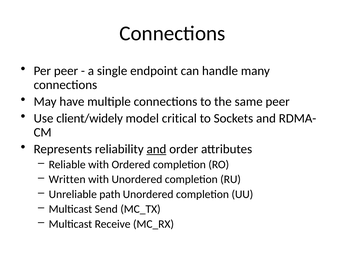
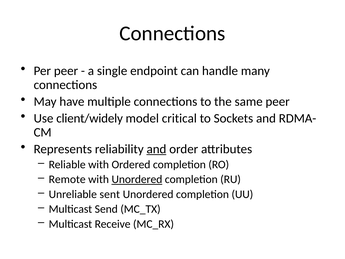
Written: Written -> Remote
Unordered at (137, 179) underline: none -> present
path: path -> sent
